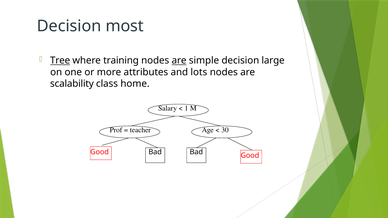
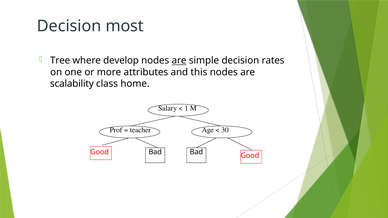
Tree underline: present -> none
training: training -> develop
large: large -> rates
lots: lots -> this
